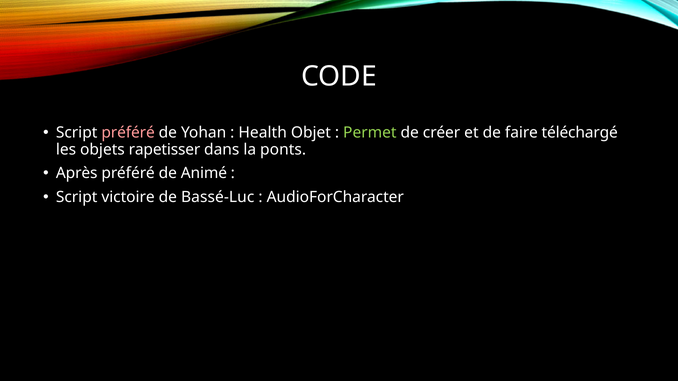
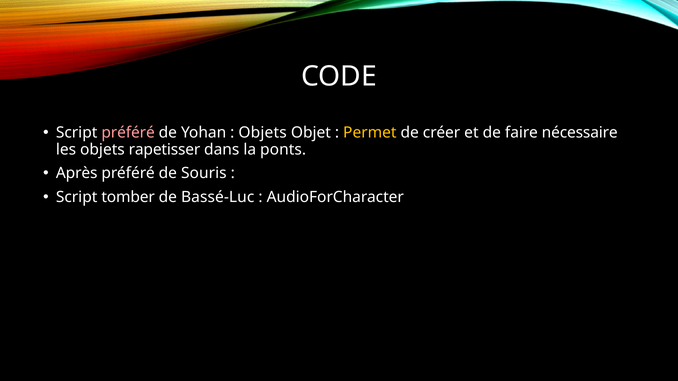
Health at (263, 133): Health -> Objets
Permet colour: light green -> yellow
téléchargé: téléchargé -> nécessaire
Animé: Animé -> Souris
victoire: victoire -> tomber
